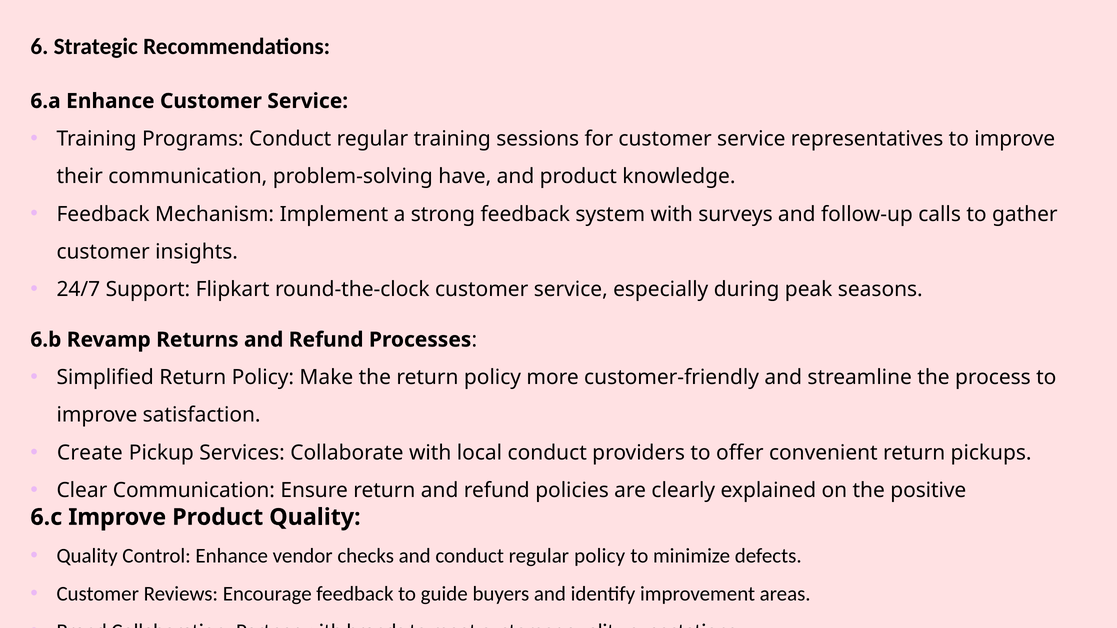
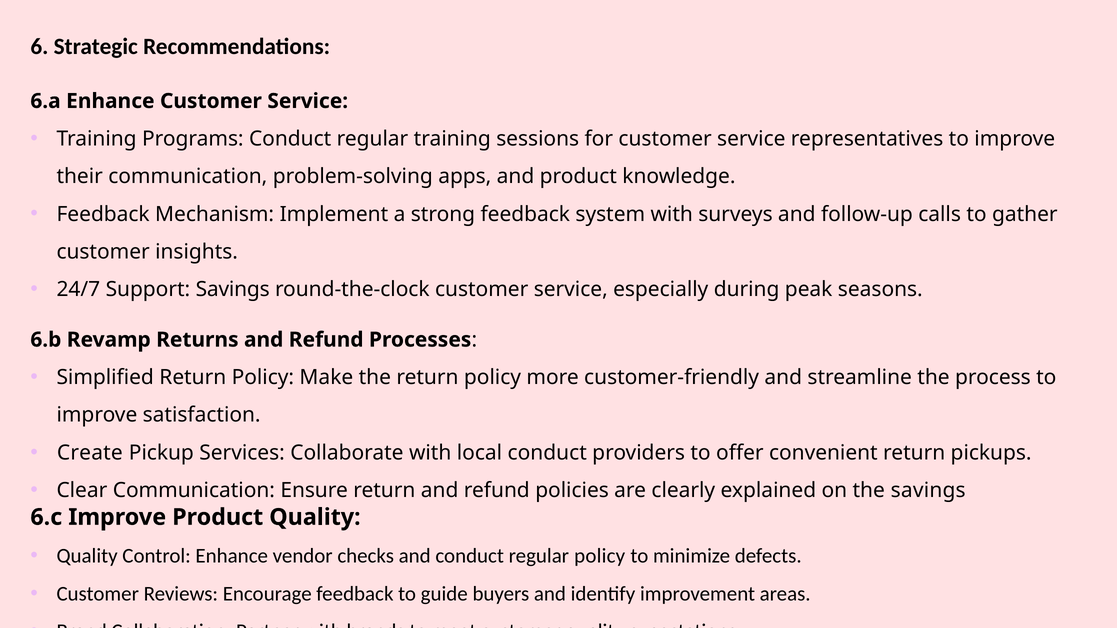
have: have -> apps
Support Flipkart: Flipkart -> Savings
the positive: positive -> savings
